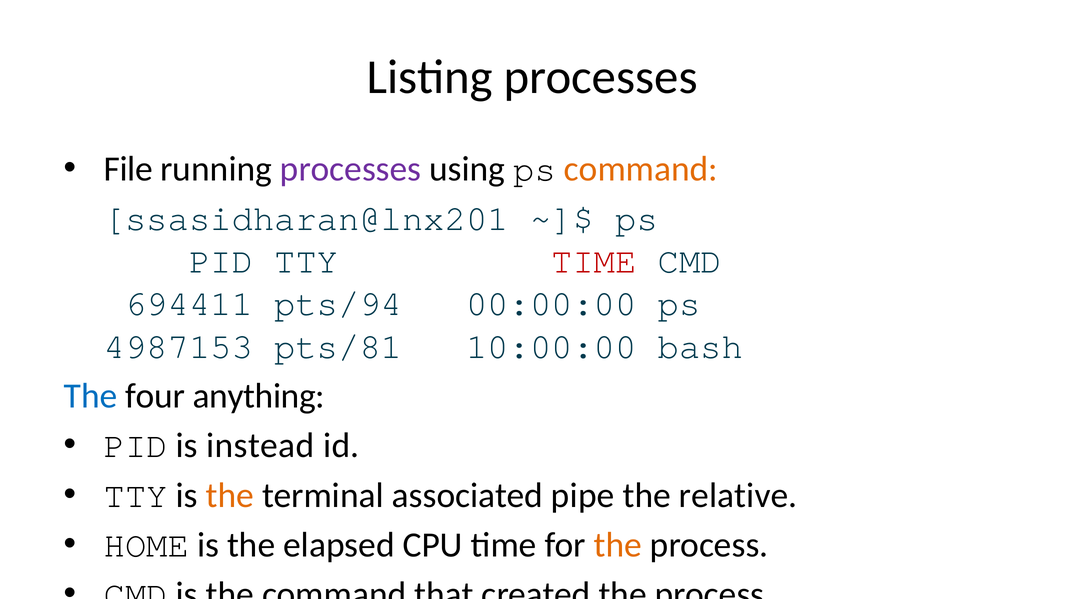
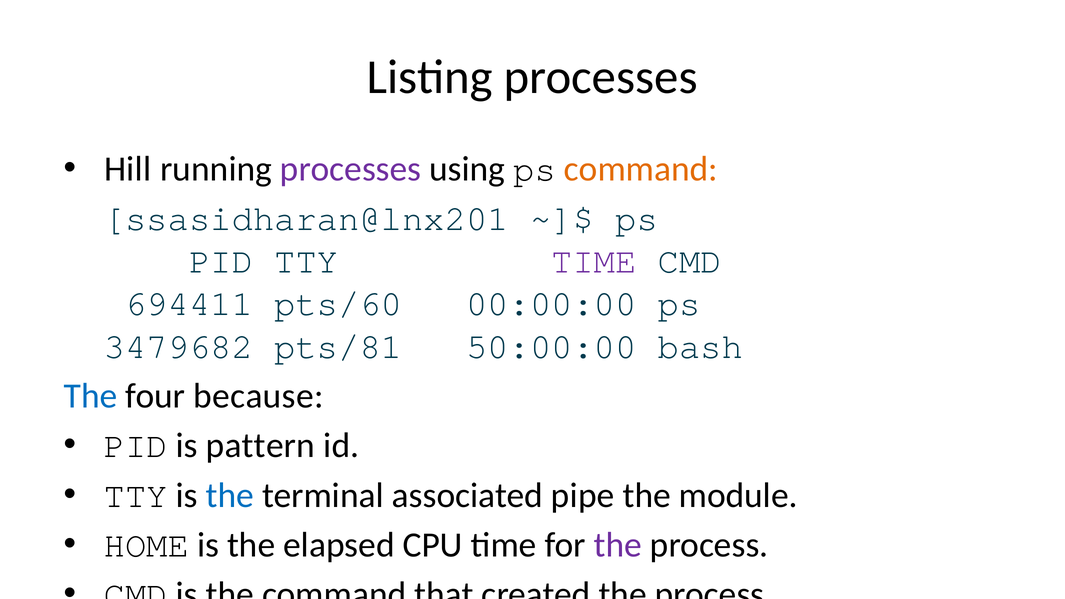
File: File -> Hill
TIME at (594, 261) colour: red -> purple
pts/94: pts/94 -> pts/60
4987153: 4987153 -> 3479682
10:00:00: 10:00:00 -> 50:00:00
anything: anything -> because
instead: instead -> pattern
the at (230, 495) colour: orange -> blue
relative: relative -> module
the at (618, 545) colour: orange -> purple
